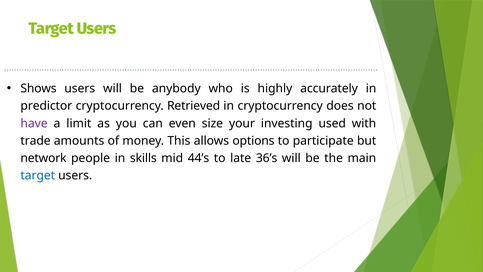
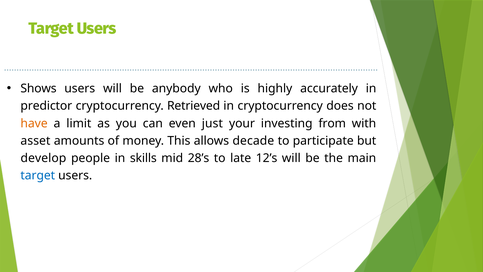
have colour: purple -> orange
size: size -> just
used: used -> from
trade: trade -> asset
options: options -> decade
network: network -> develop
44’s: 44’s -> 28’s
36’s: 36’s -> 12’s
